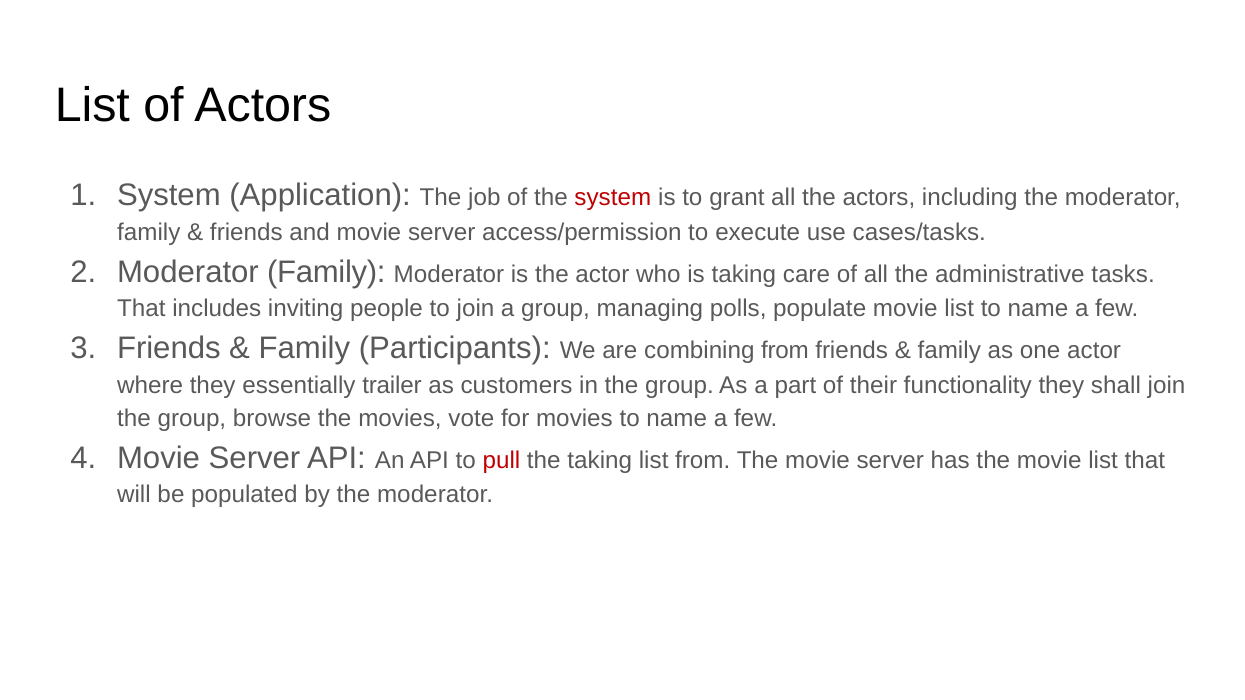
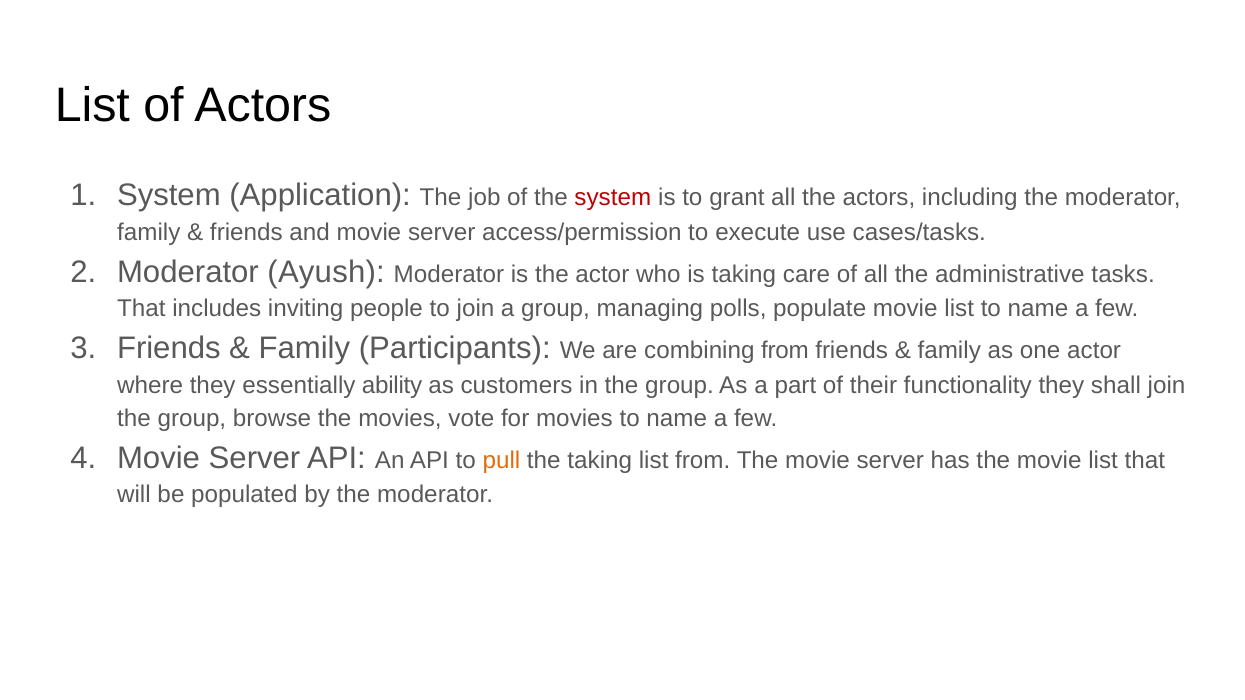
Family at (326, 272): Family -> Ayush
trailer: trailer -> ability
pull colour: red -> orange
